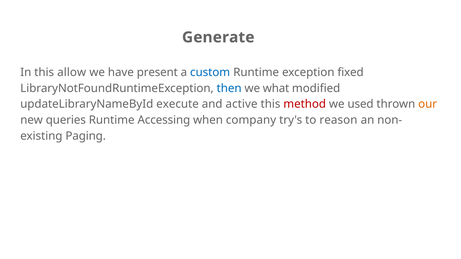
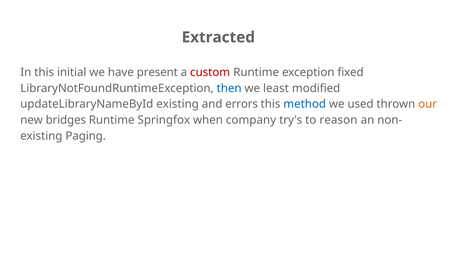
Generate: Generate -> Extracted
allow: allow -> initial
custom colour: blue -> red
what: what -> least
updateLibraryNameById execute: execute -> existing
active: active -> errors
method colour: red -> blue
queries: queries -> bridges
Accessing: Accessing -> Springfox
